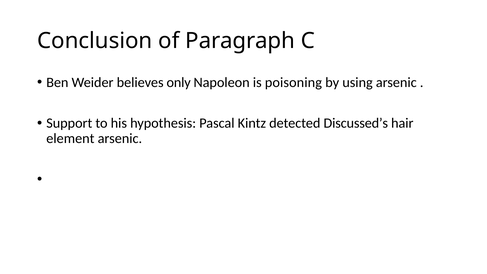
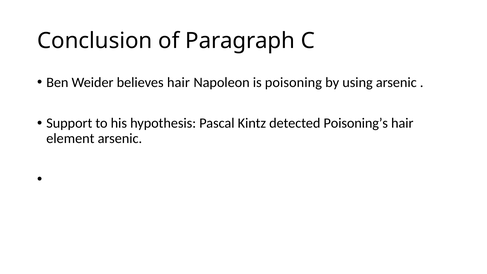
believes only: only -> hair
Discussed’s: Discussed’s -> Poisoning’s
